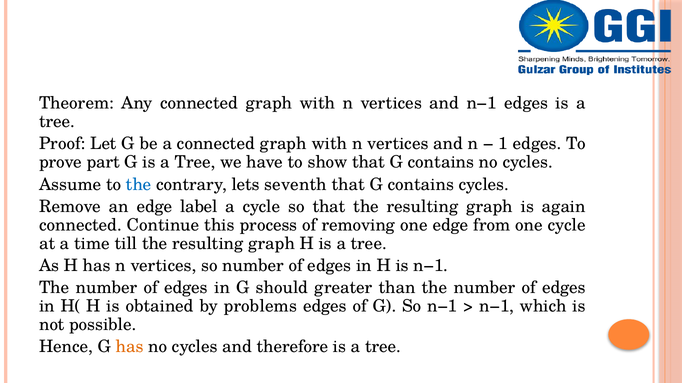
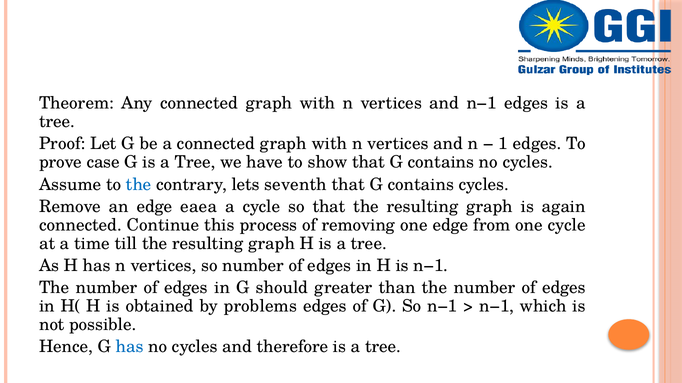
part: part -> case
label: label -> eaea
has at (130, 347) colour: orange -> blue
